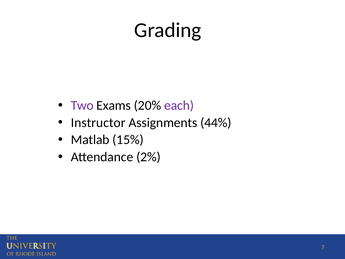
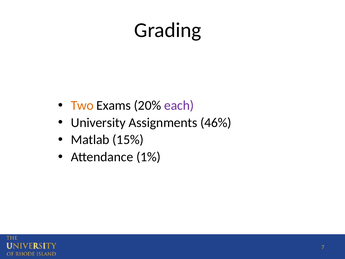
Two colour: purple -> orange
Instructor: Instructor -> University
44%: 44% -> 46%
2%: 2% -> 1%
